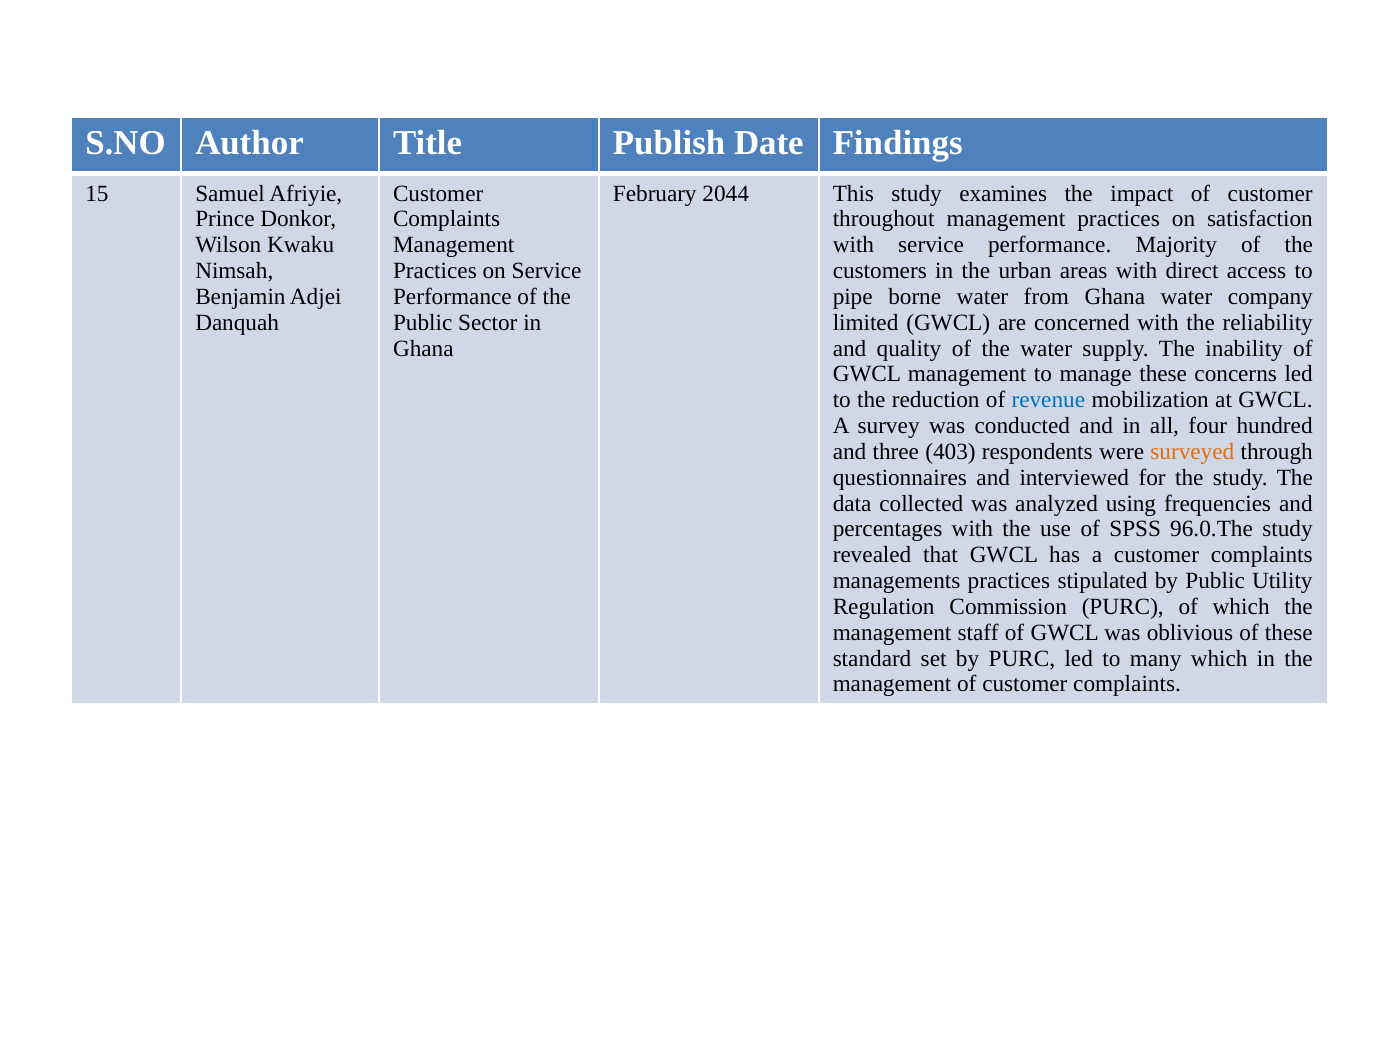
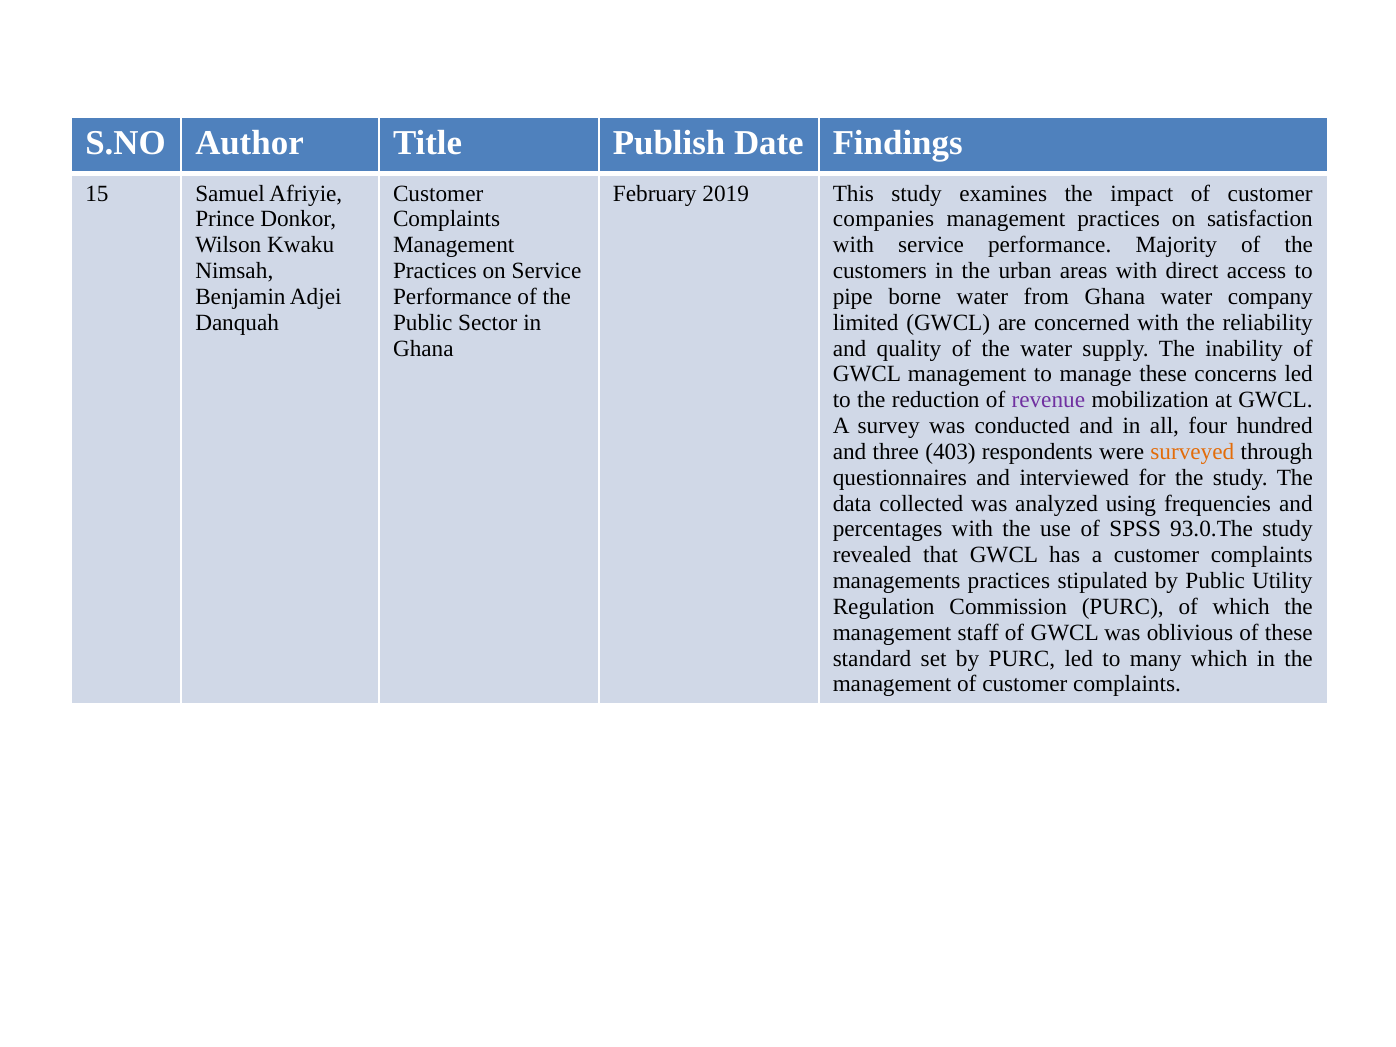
2044: 2044 -> 2019
throughout: throughout -> companies
revenue colour: blue -> purple
96.0.The: 96.0.The -> 93.0.The
